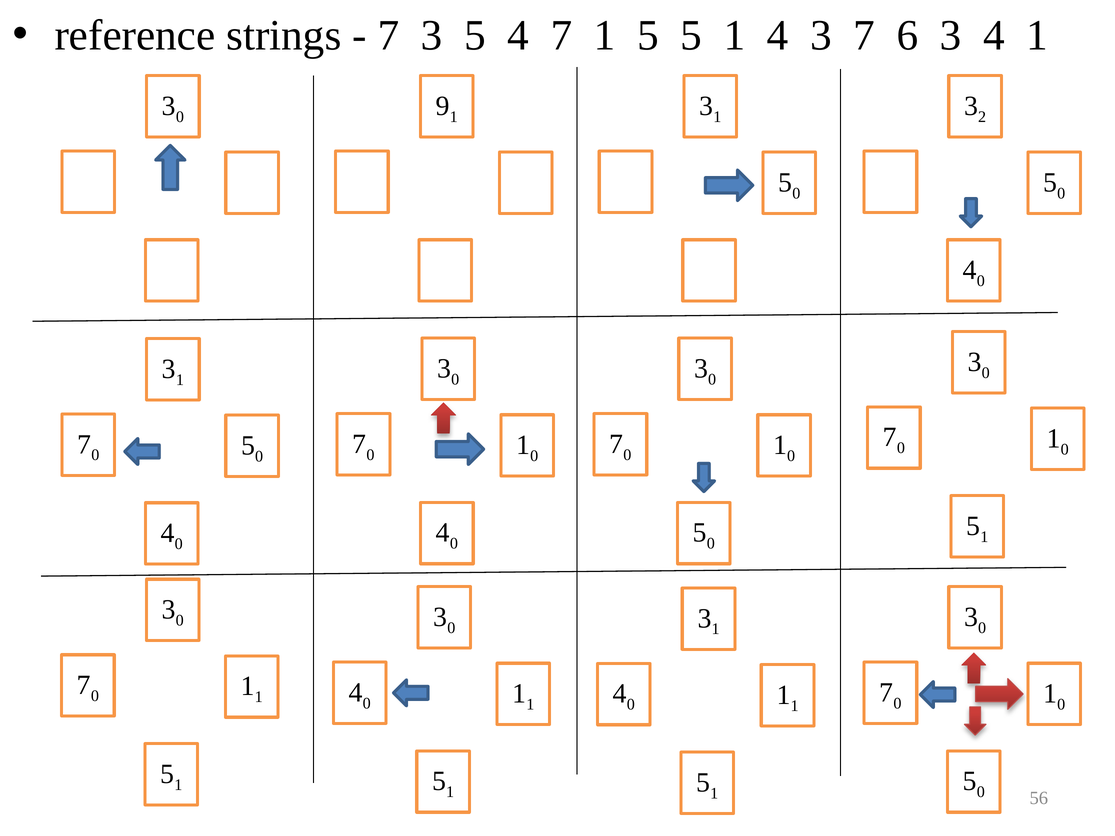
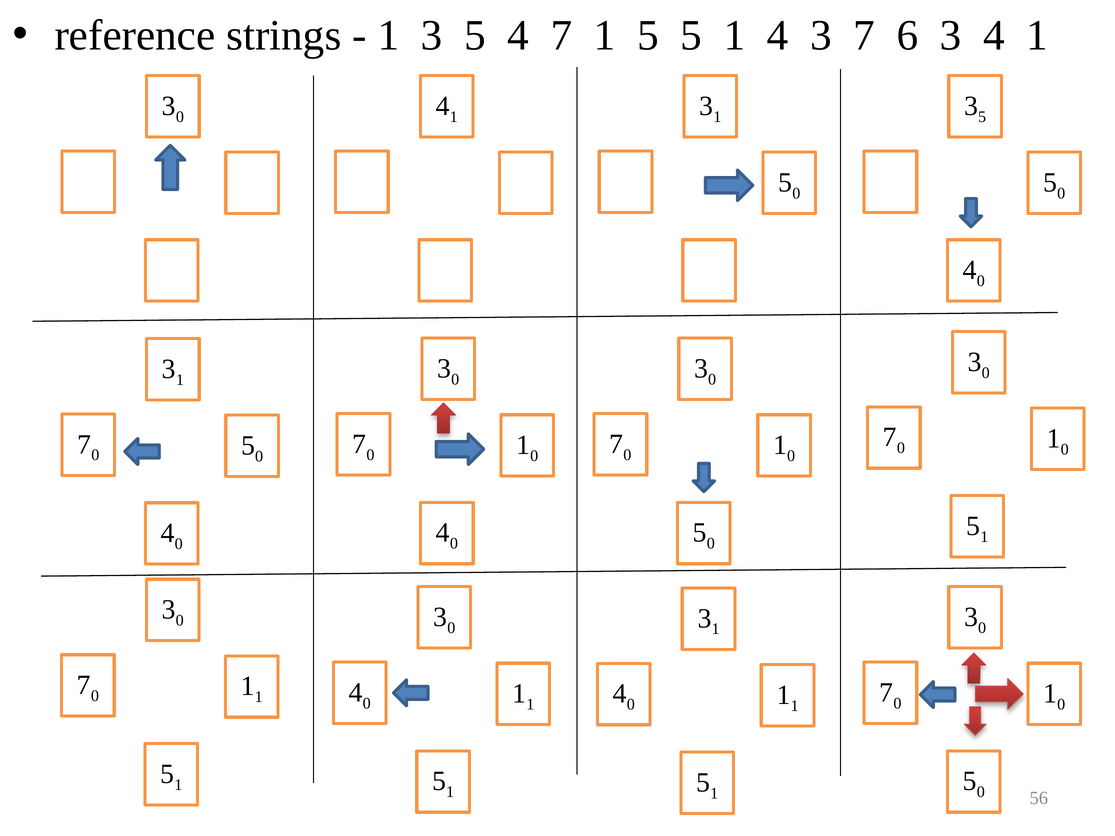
7 at (388, 36): 7 -> 1
9 at (443, 106): 9 -> 4
2 at (982, 117): 2 -> 5
